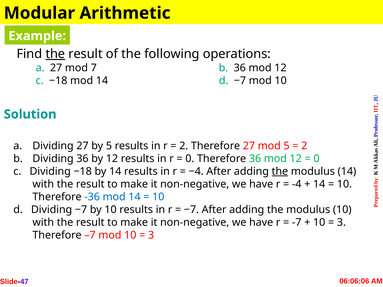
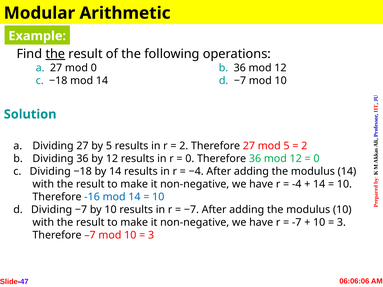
mod 7: 7 -> 0
the at (280, 171) underline: present -> none
-36: -36 -> -16
